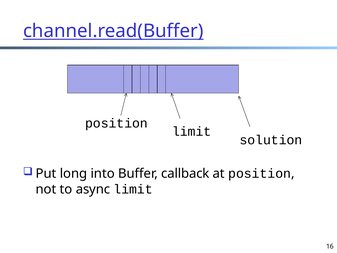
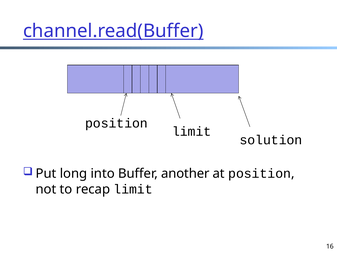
callback: callback -> another
async: async -> recap
